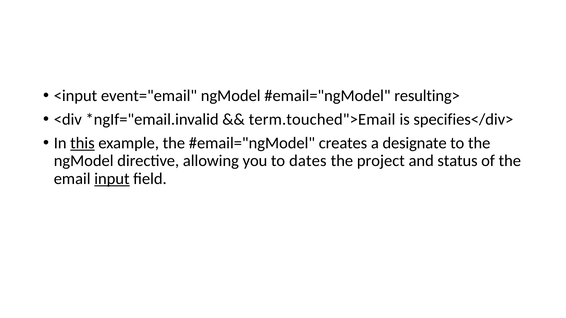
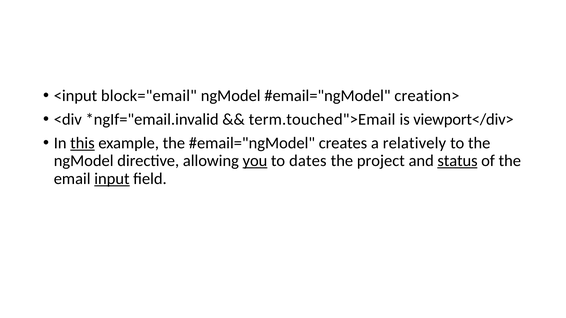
event="email: event="email -> block="email
resulting>: resulting> -> creation>
specifies</div>: specifies</div> -> viewport</div>
designate: designate -> relatively
you underline: none -> present
status underline: none -> present
